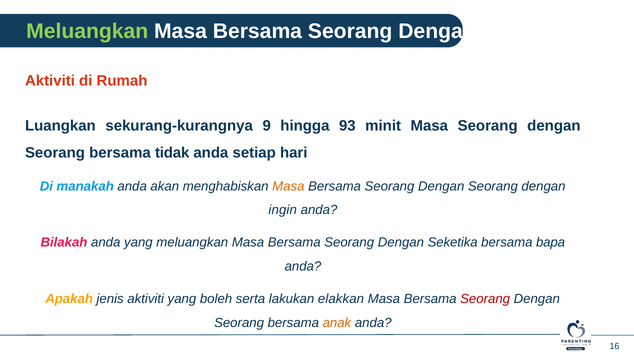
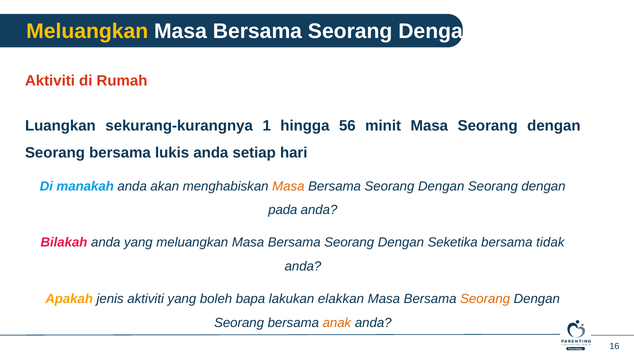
Meluangkan at (87, 31) colour: light green -> yellow
9: 9 -> 1
93: 93 -> 56
tidak: tidak -> lukis
ingin: ingin -> pada
bapa: bapa -> tidak
serta: serta -> bapa
Seorang at (485, 299) colour: red -> orange
